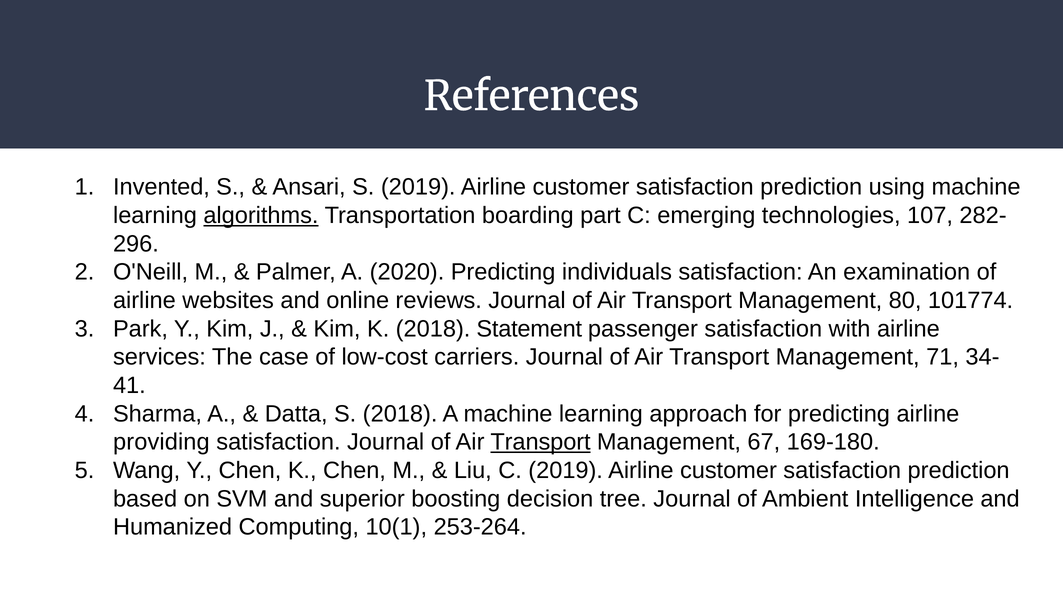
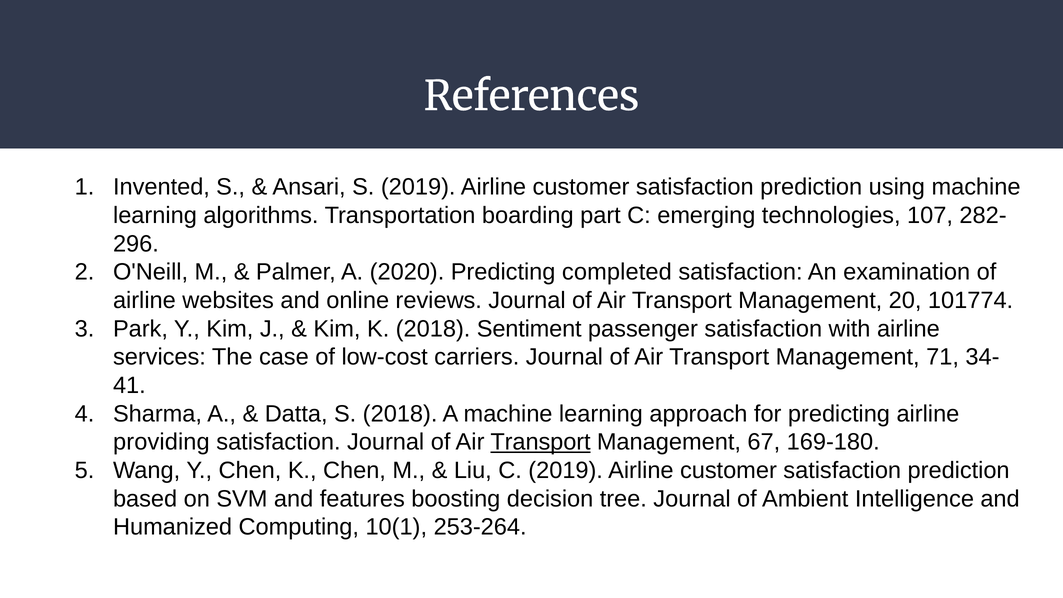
algorithms underline: present -> none
individuals: individuals -> completed
80: 80 -> 20
Statement: Statement -> Sentiment
superior: superior -> features
